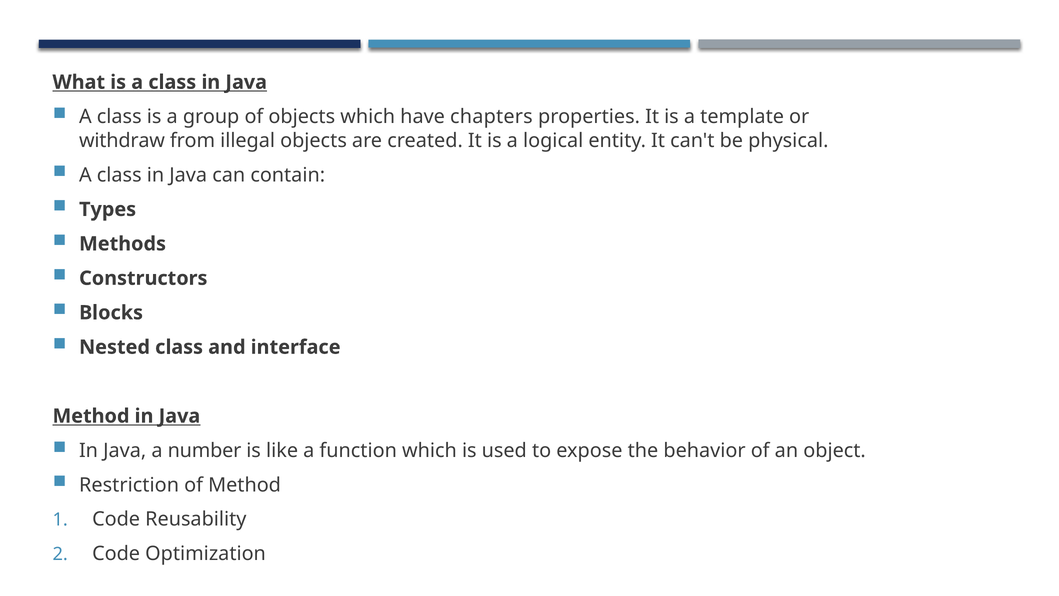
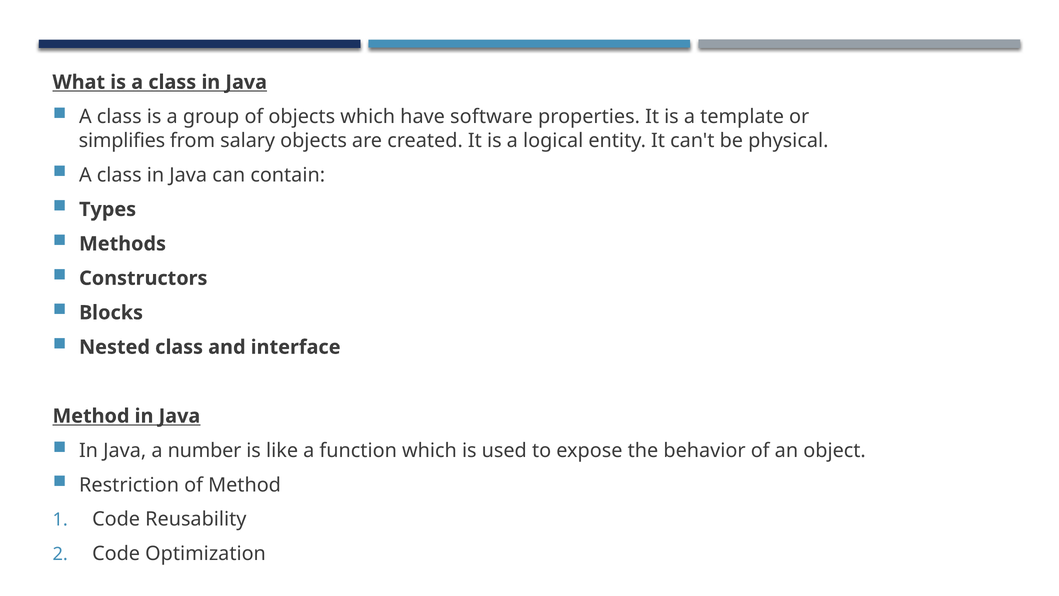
chapters: chapters -> software
withdraw: withdraw -> simplifies
illegal: illegal -> salary
